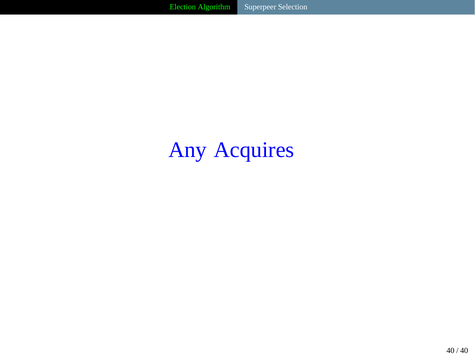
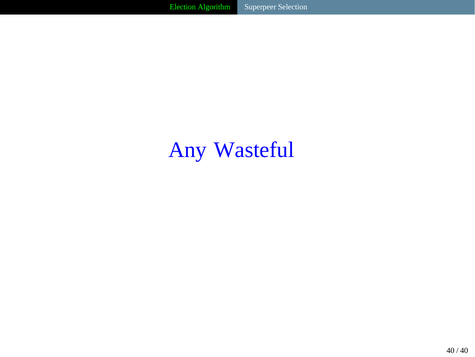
Acquires: Acquires -> Wasteful
